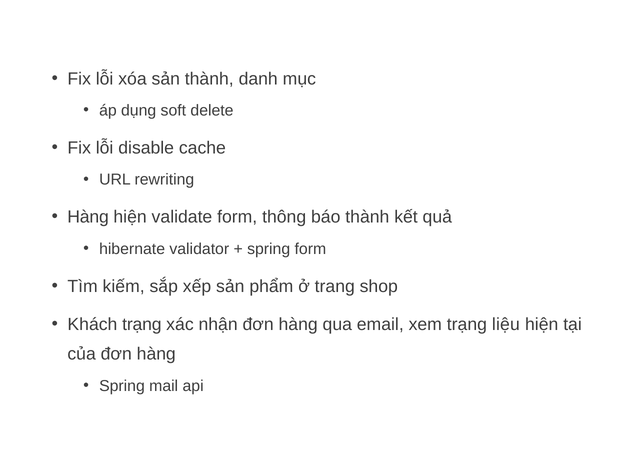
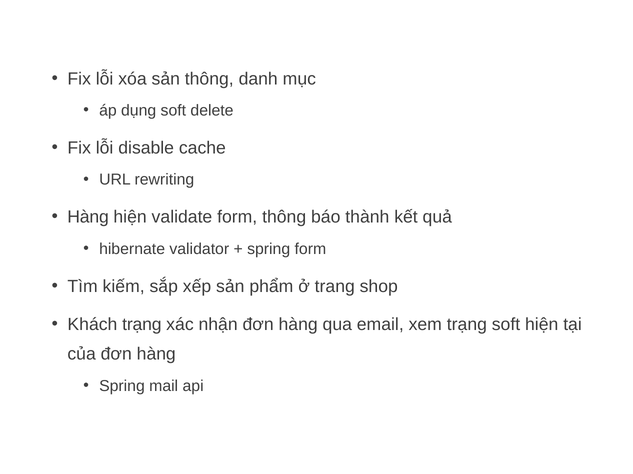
sản thành: thành -> thông
trạng liệu: liệu -> soft
